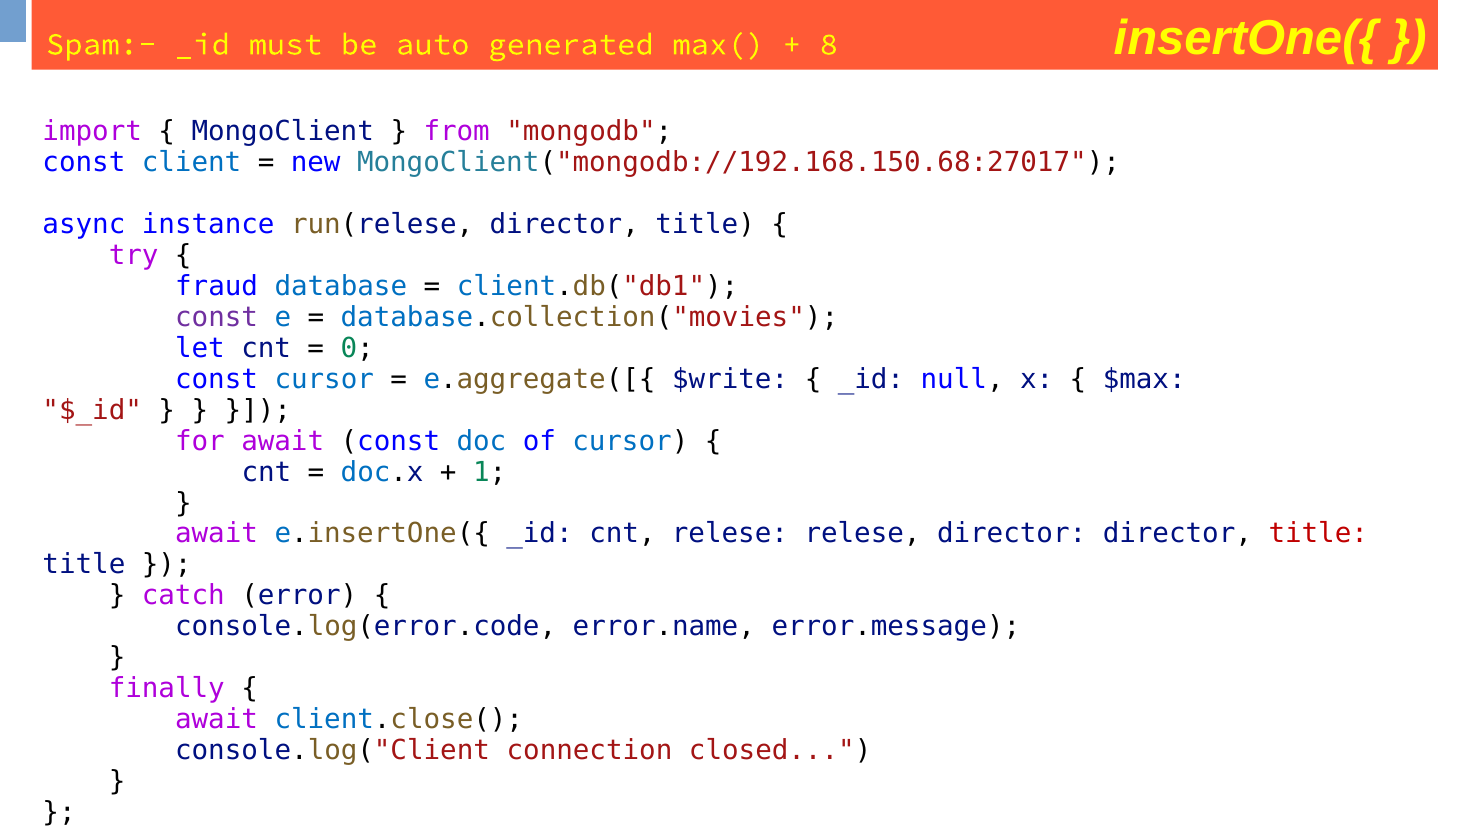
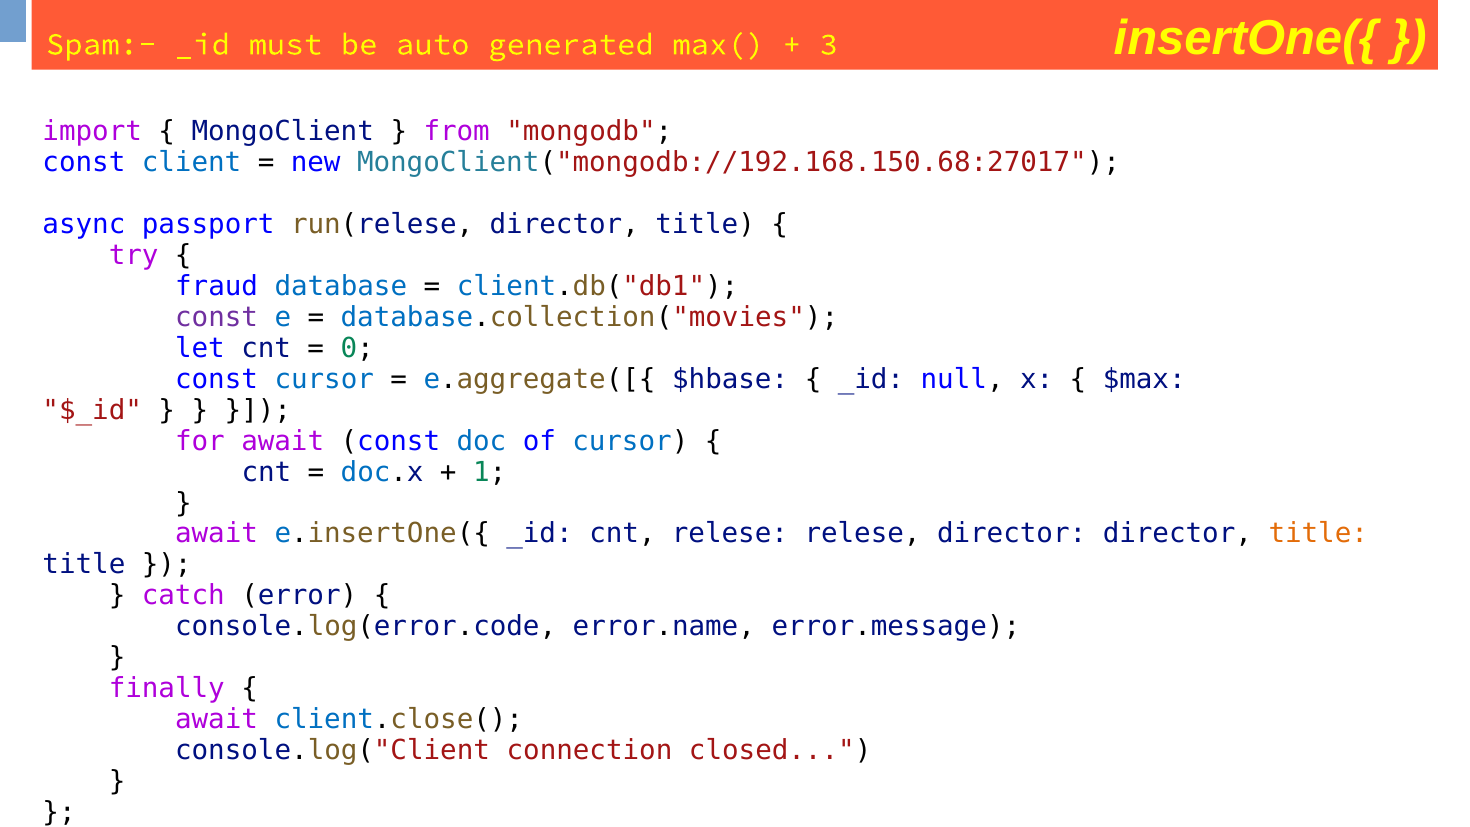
8: 8 -> 3
instance: instance -> passport
$write: $write -> $hbase
title at (1318, 534) colour: red -> orange
